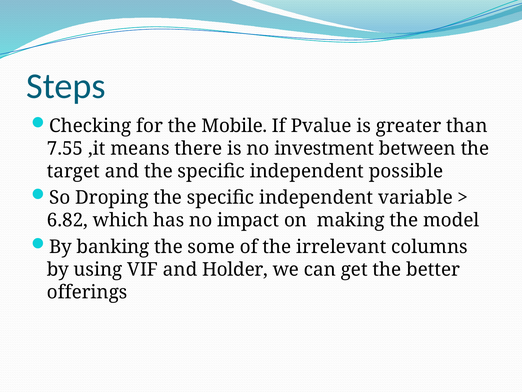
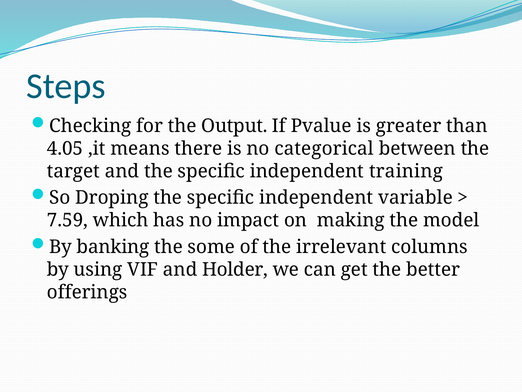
Mobile: Mobile -> Output
7.55: 7.55 -> 4.05
investment: investment -> categorical
possible: possible -> training
6.82: 6.82 -> 7.59
